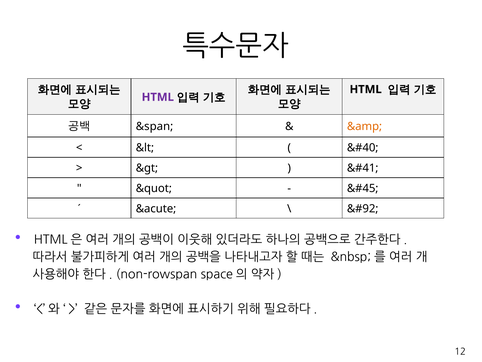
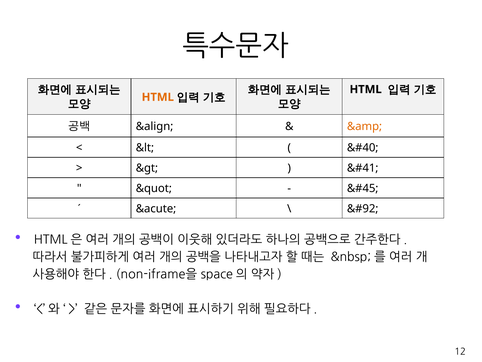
HTML at (158, 97) colour: purple -> orange
&span: &span -> &align
non-rowspan: non-rowspan -> non-iframe을
